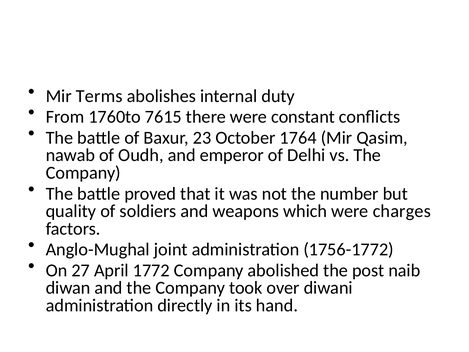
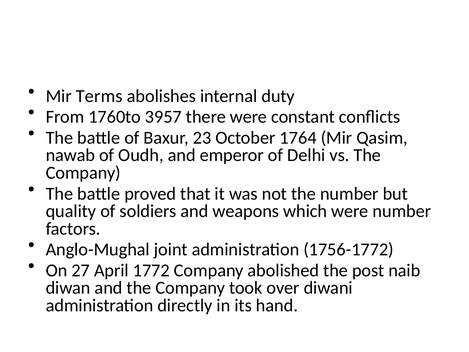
7615: 7615 -> 3957
were charges: charges -> number
